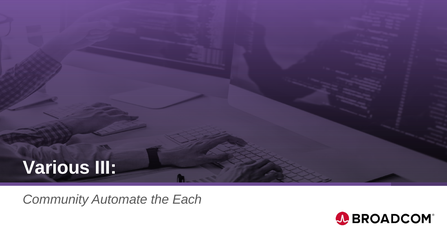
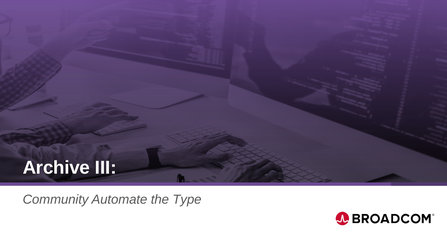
Various: Various -> Archive
Each: Each -> Type
